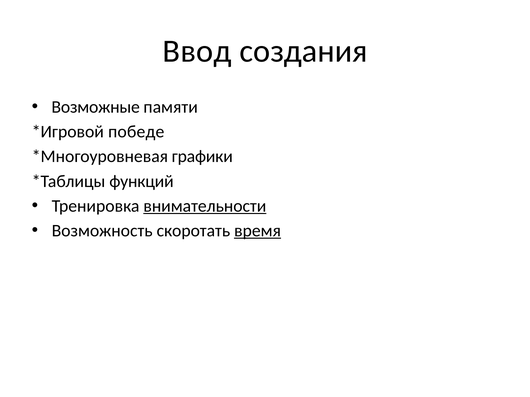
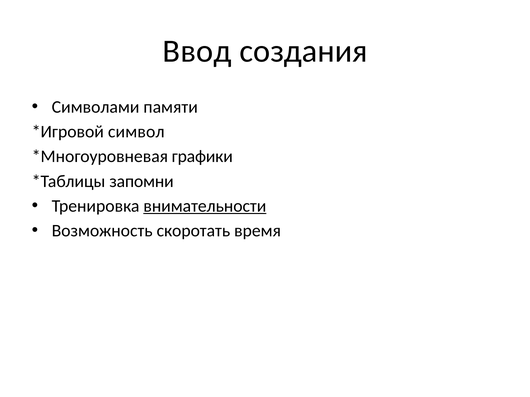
Возможные: Возможные -> Символами
победе: победе -> символ
функций: функций -> запомни
время underline: present -> none
